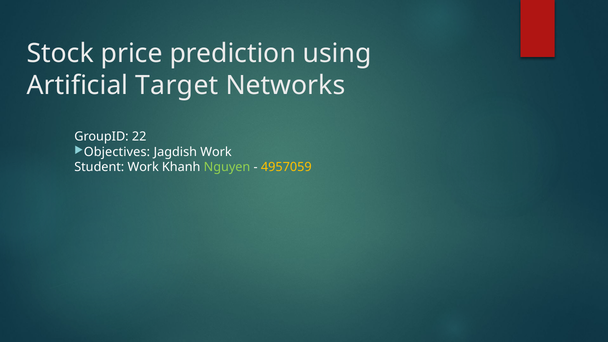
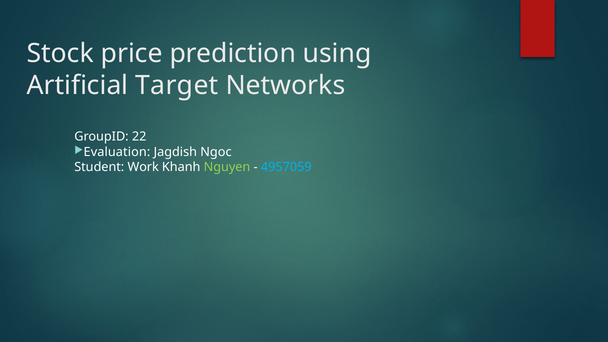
Objectives: Objectives -> Evaluation
Jagdish Work: Work -> Ngoc
4957059 colour: yellow -> light blue
